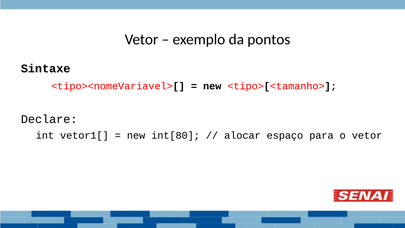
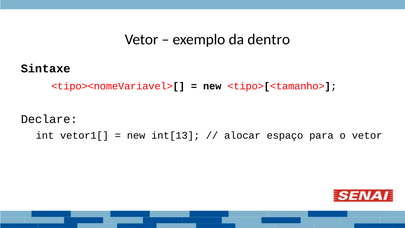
pontos: pontos -> dentro
int[80: int[80 -> int[13
